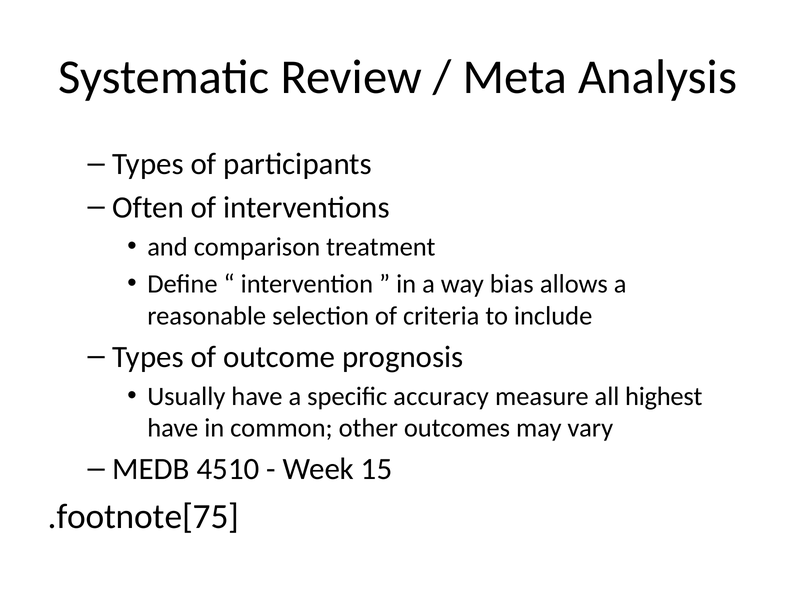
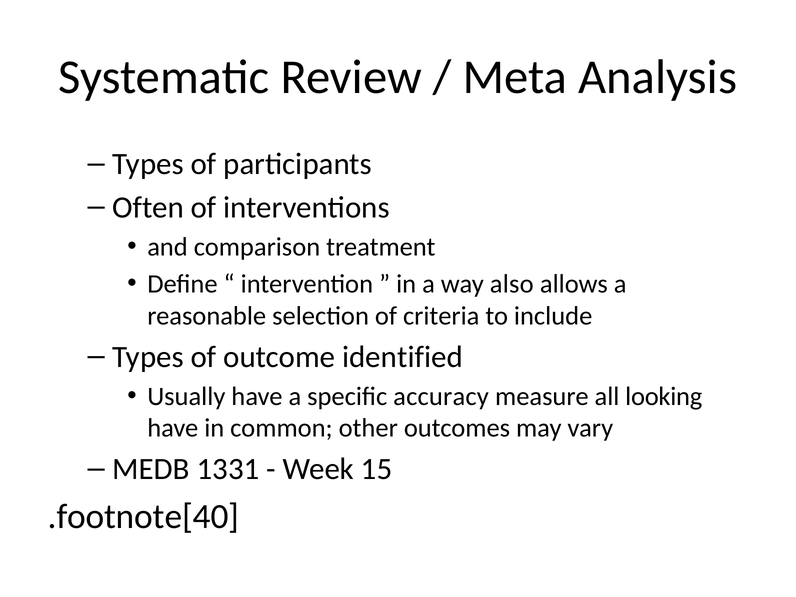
bias: bias -> also
prognosis: prognosis -> identified
highest: highest -> looking
4510: 4510 -> 1331
.footnote[75: .footnote[75 -> .footnote[40
